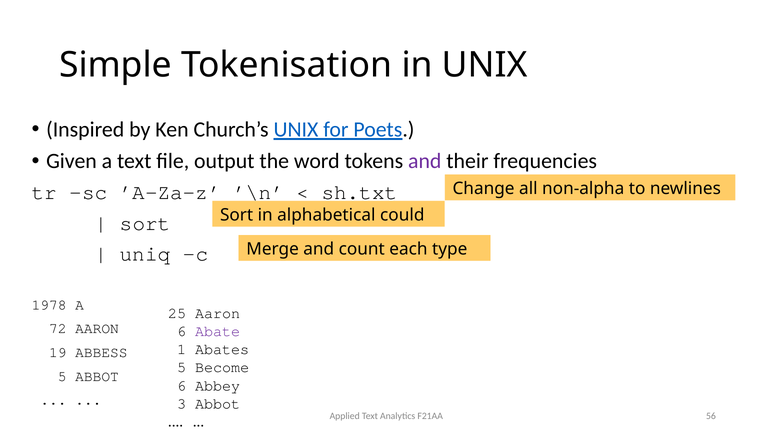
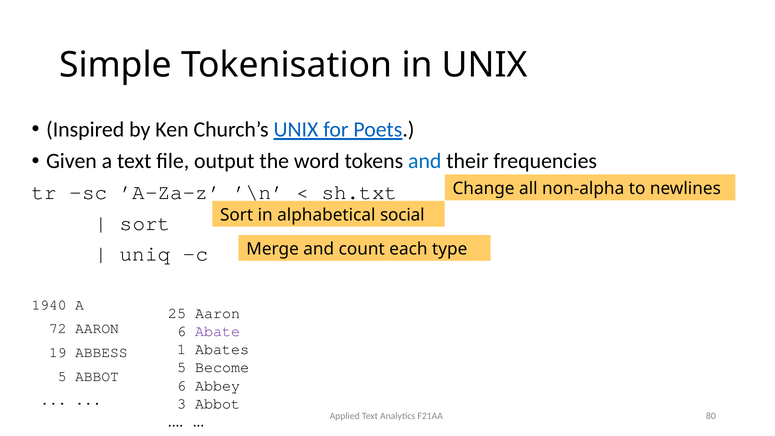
and at (425, 161) colour: purple -> blue
could: could -> social
1978: 1978 -> 1940
56: 56 -> 80
